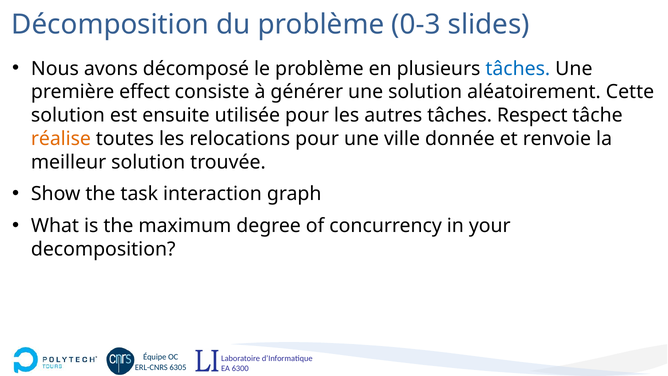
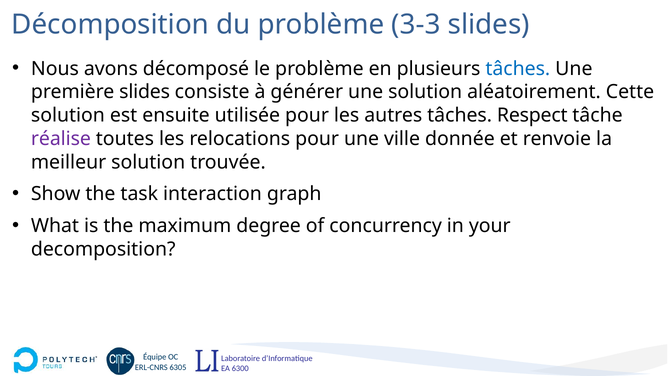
0-3: 0-3 -> 3-3
première effect: effect -> slides
réalise colour: orange -> purple
